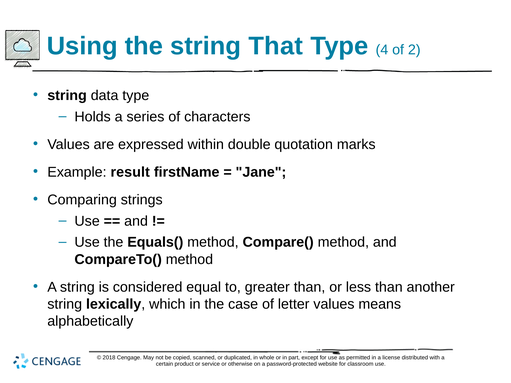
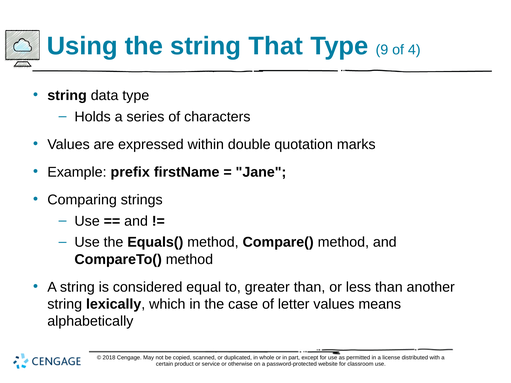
4: 4 -> 9
2: 2 -> 4
result: result -> prefix
